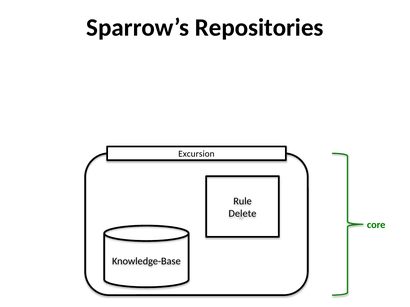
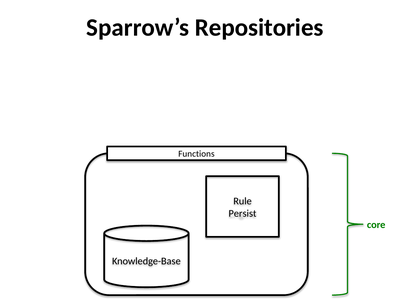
Excursion: Excursion -> Functions
Delete: Delete -> Persist
